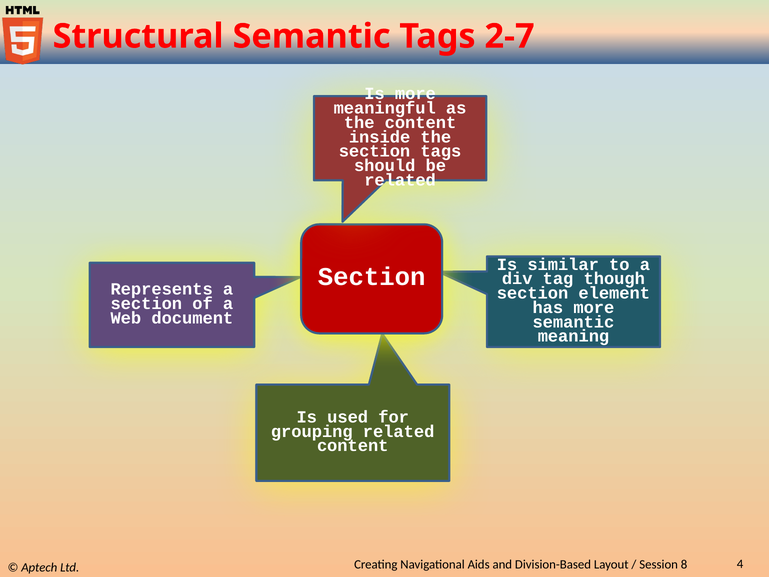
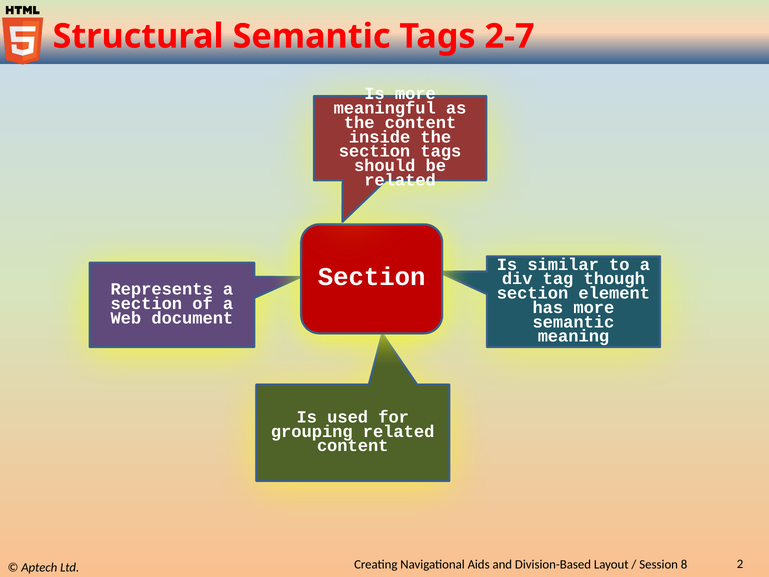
4: 4 -> 2
